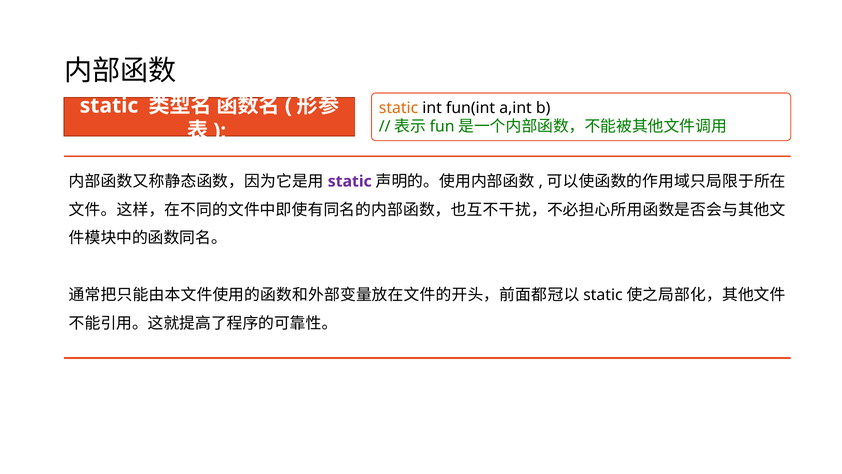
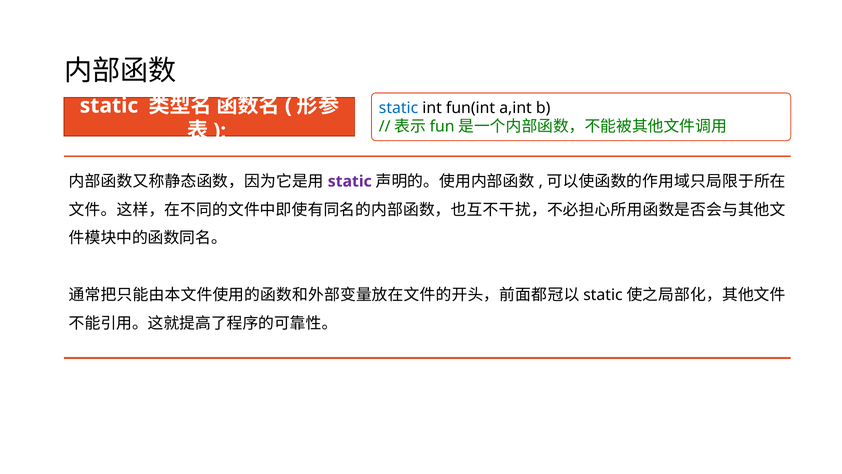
static at (399, 108) colour: orange -> blue
